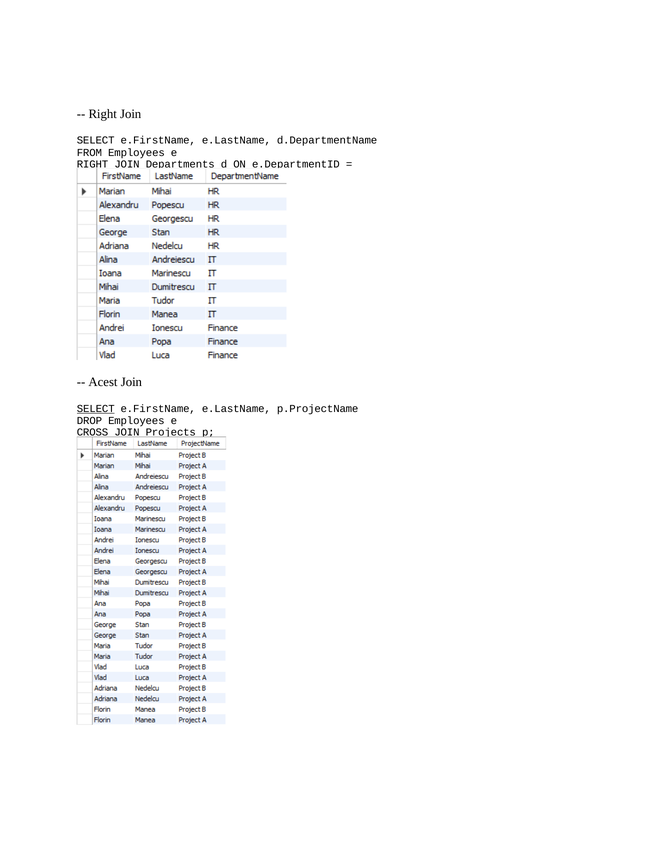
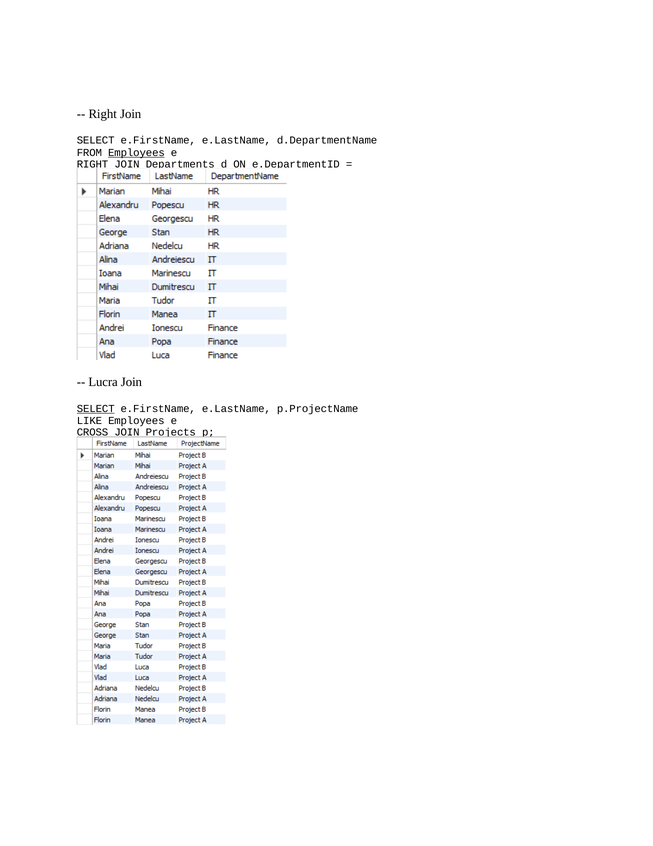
Employees at (136, 152) underline: none -> present
Acest: Acest -> Lucra
DROP: DROP -> LIKE
